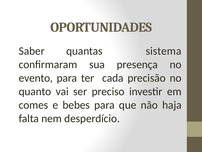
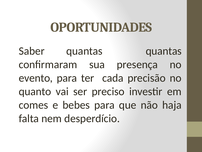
quantas sistema: sistema -> quantas
